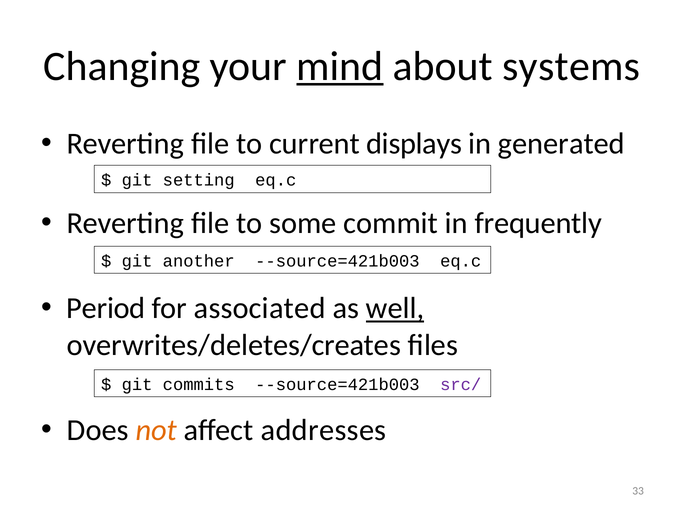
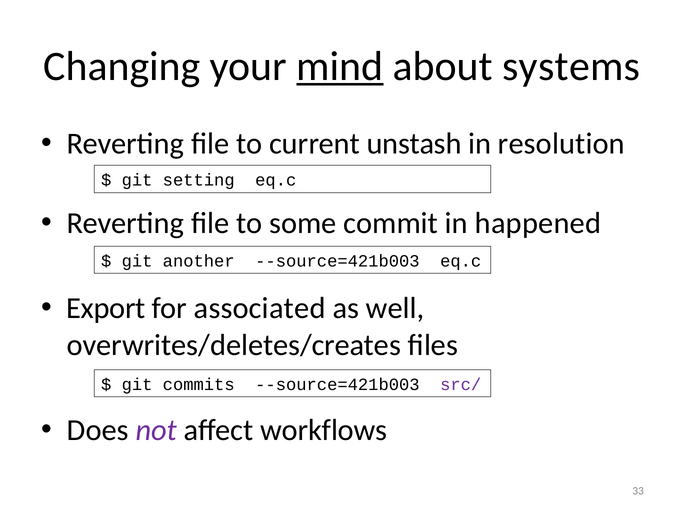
displays: displays -> unstash
generated: generated -> resolution
frequently: frequently -> happened
Period: Period -> Export
well underline: present -> none
not colour: orange -> purple
addresses: addresses -> workflows
